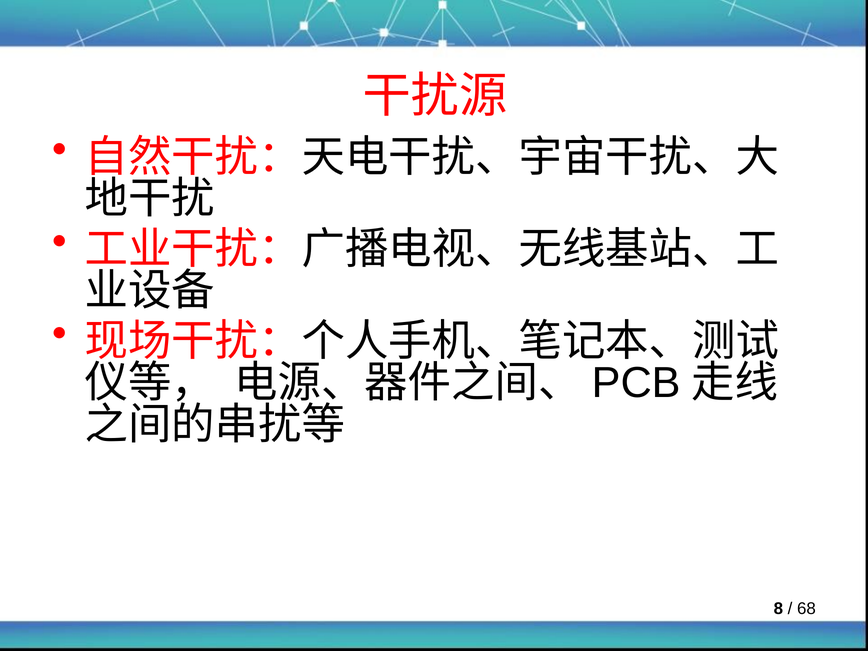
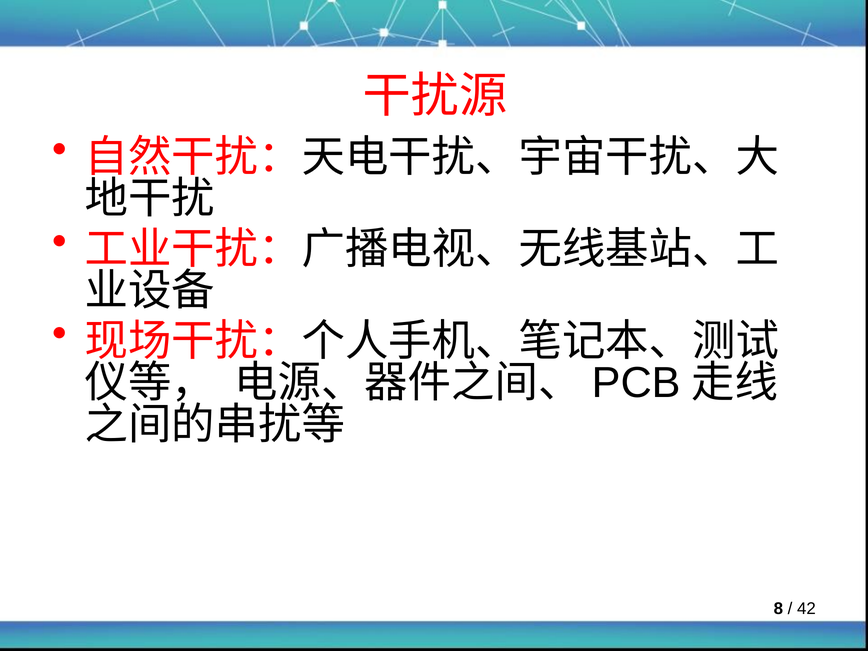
68: 68 -> 42
